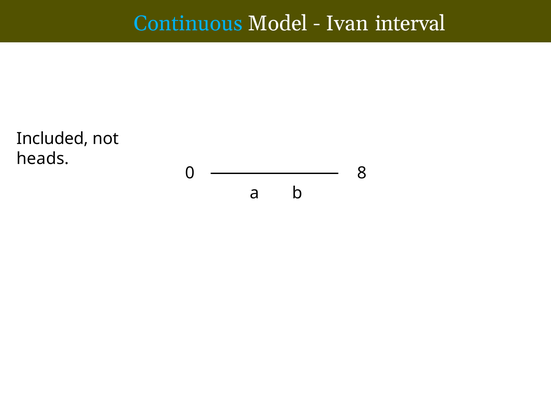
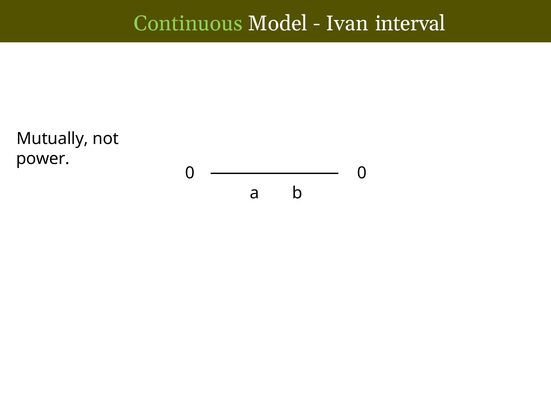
Continuous colour: light blue -> light green
Included: Included -> Mutually
heads: heads -> power
0 8: 8 -> 0
